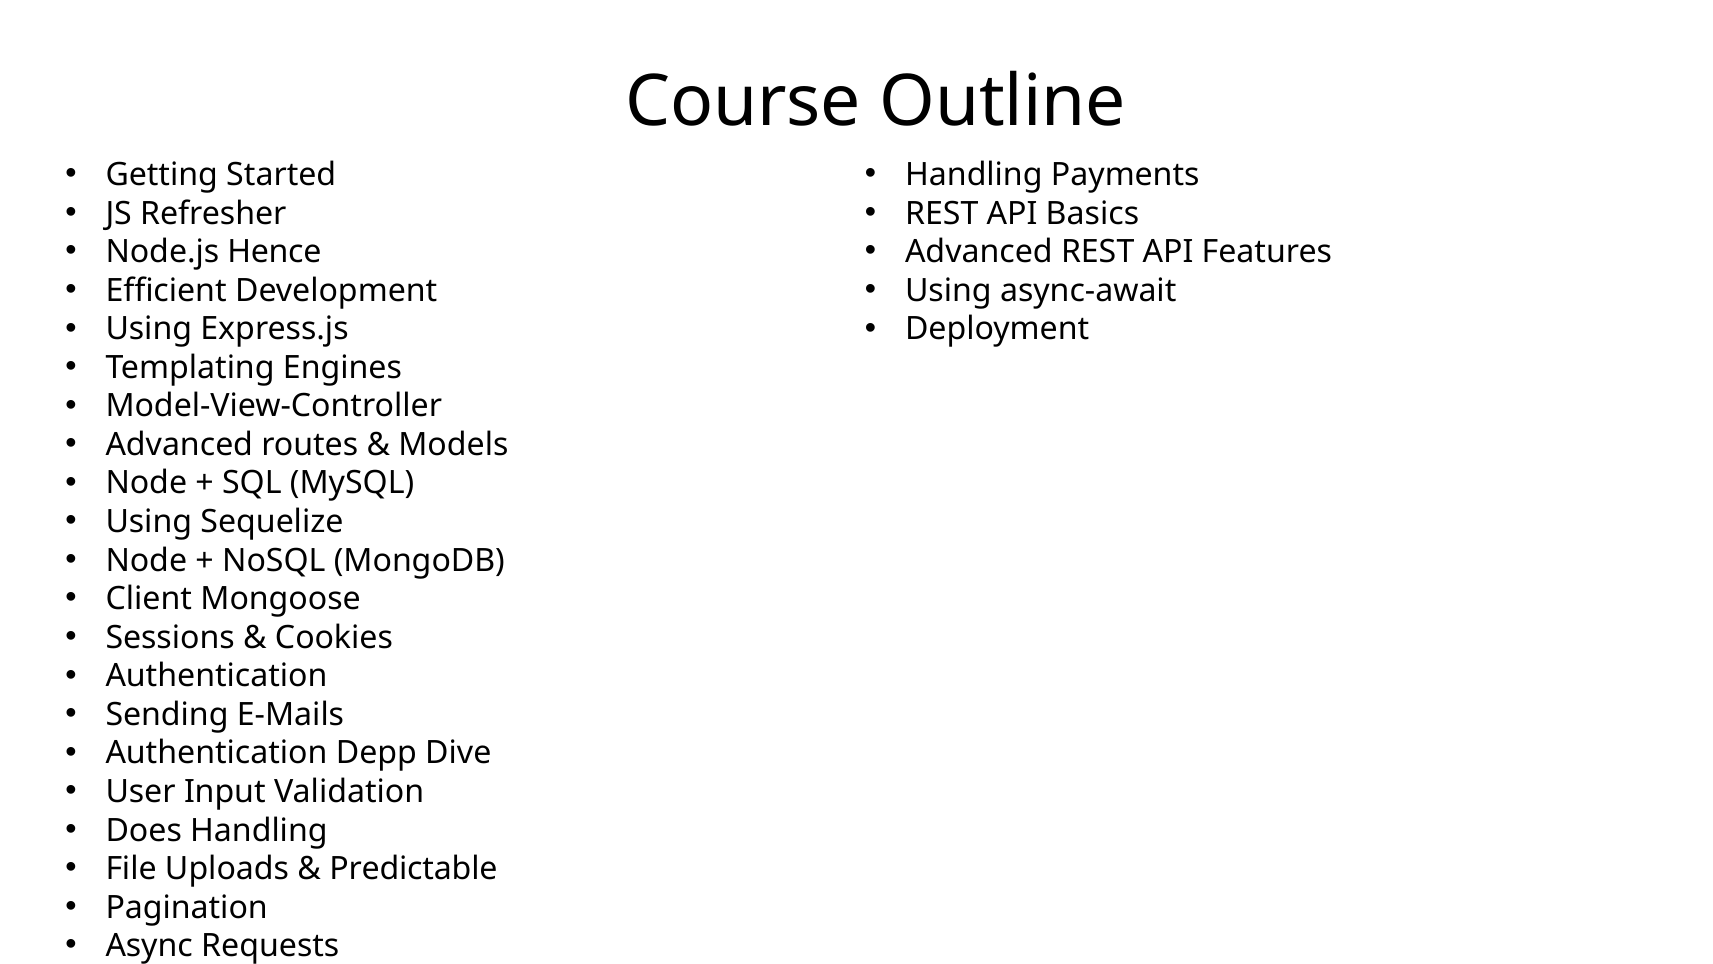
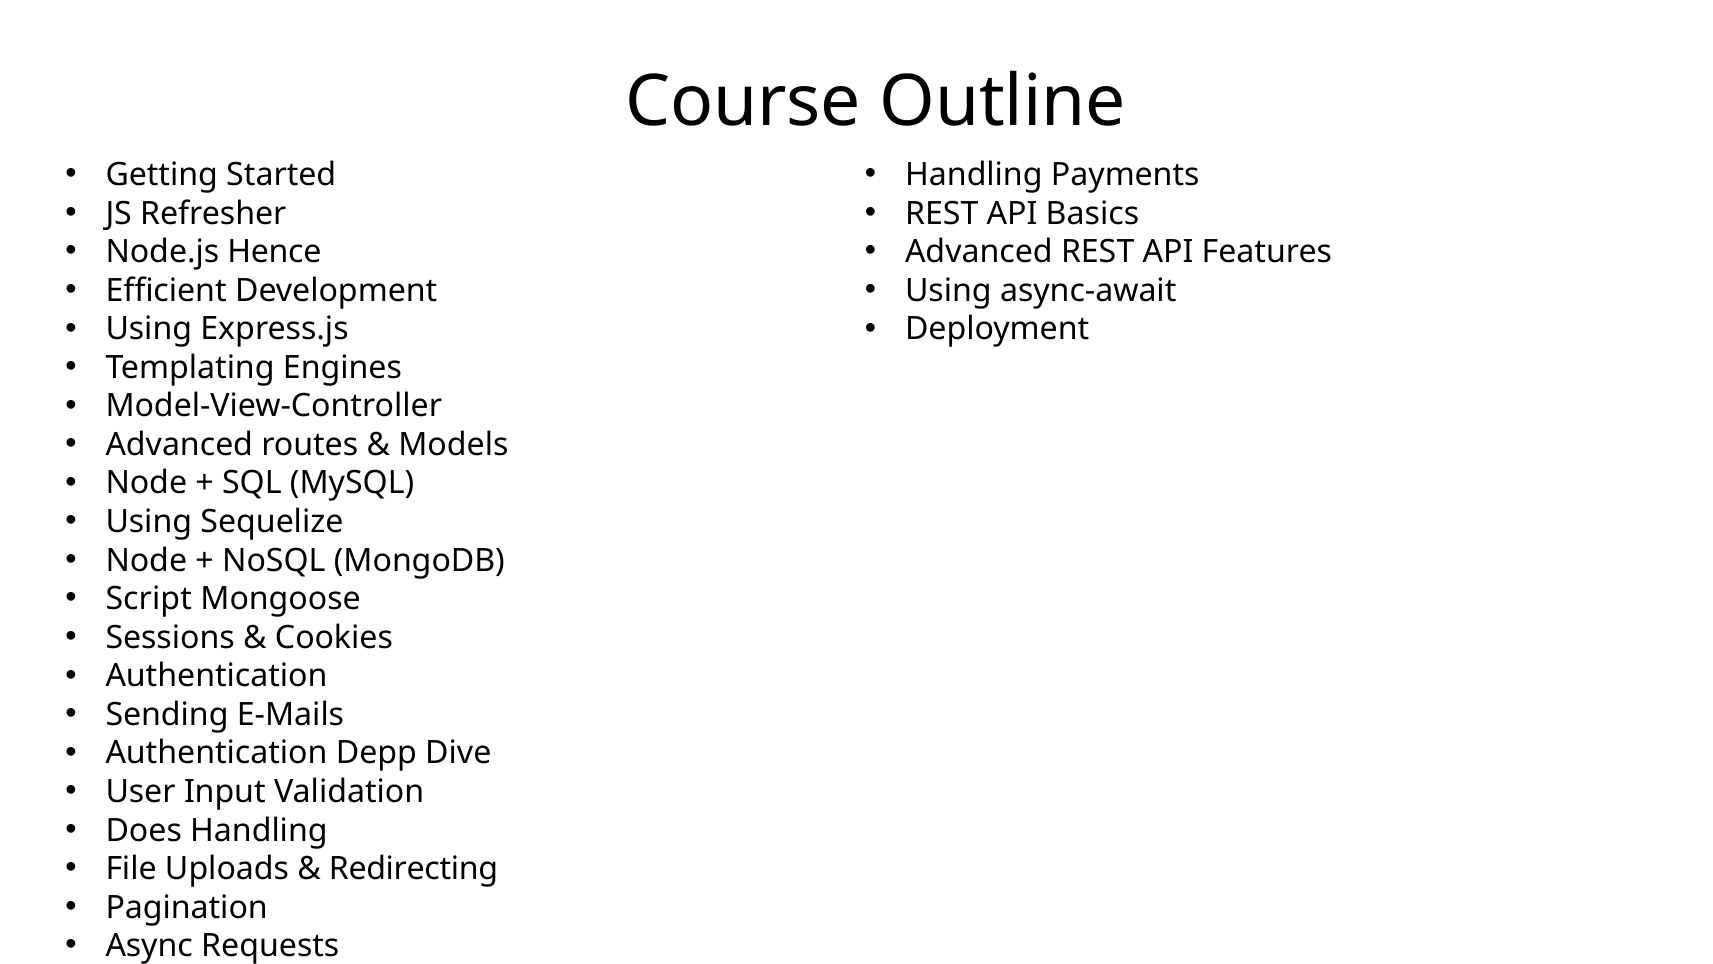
Client: Client -> Script
Predictable: Predictable -> Redirecting
